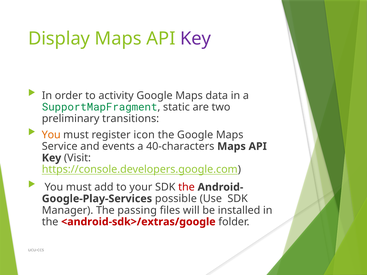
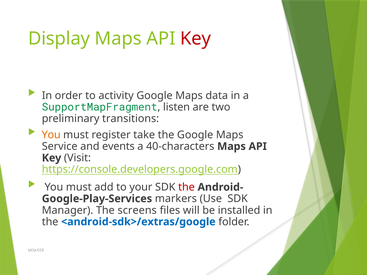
Key at (196, 39) colour: purple -> red
static: static -> listen
icon: icon -> take
possible: possible -> markers
passing: passing -> screens
<android-sdk>/extras/google colour: red -> blue
